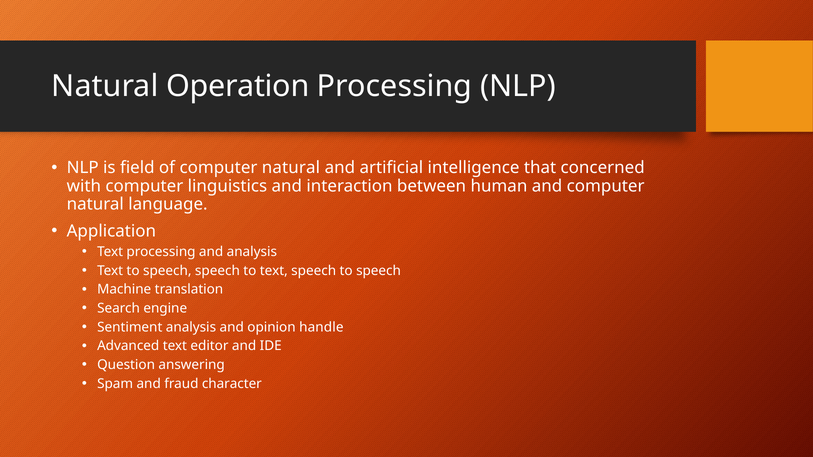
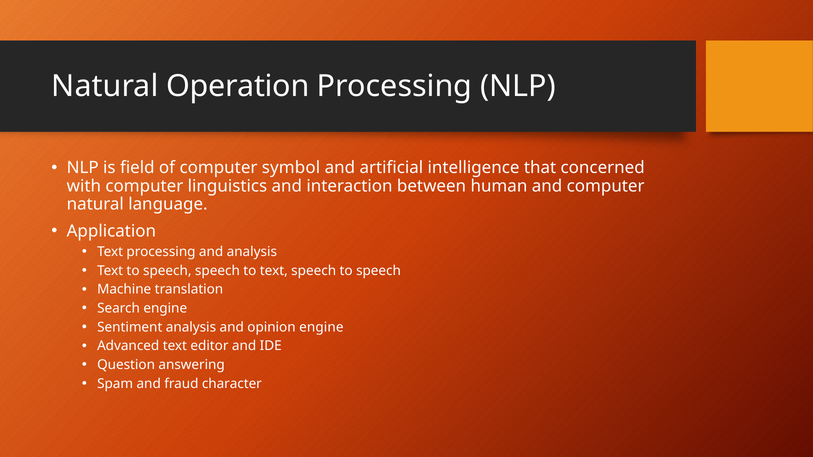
of computer natural: natural -> symbol
opinion handle: handle -> engine
